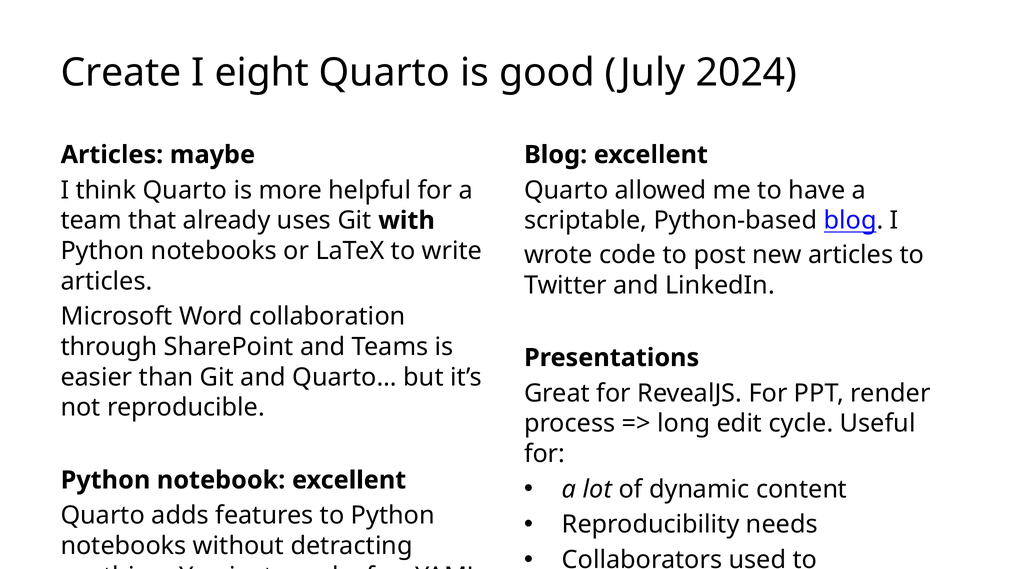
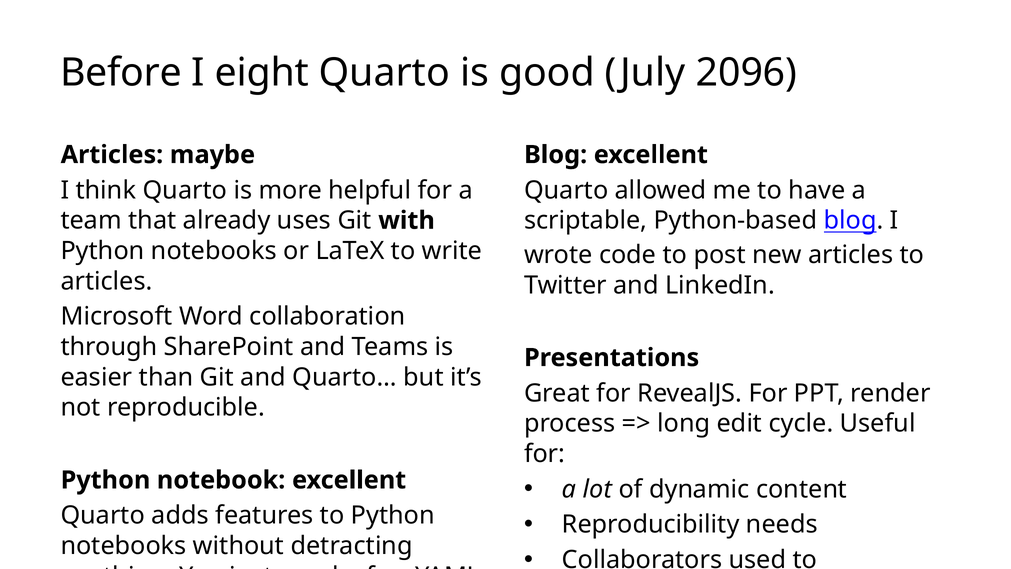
Create: Create -> Before
2024: 2024 -> 2096
